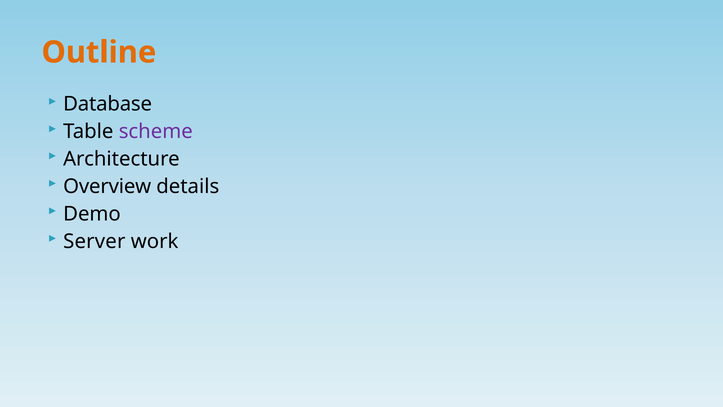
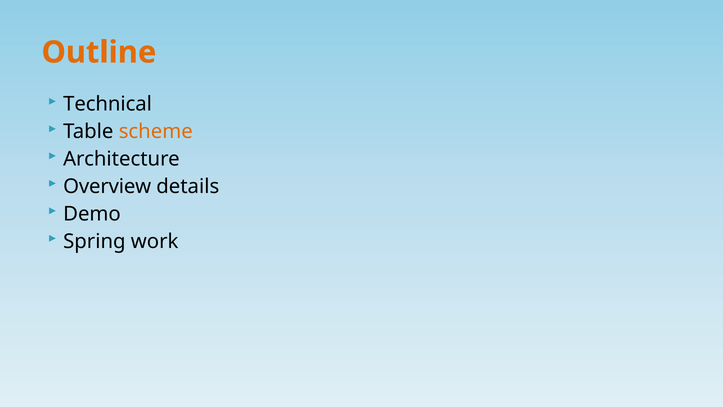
Database: Database -> Technical
scheme colour: purple -> orange
Server: Server -> Spring
